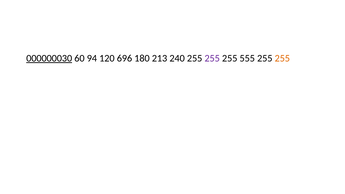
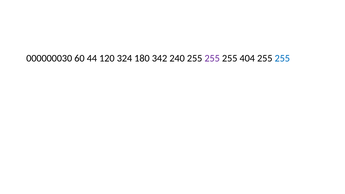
000000030 underline: present -> none
94: 94 -> 44
696: 696 -> 324
213: 213 -> 342
555: 555 -> 404
255 at (282, 58) colour: orange -> blue
